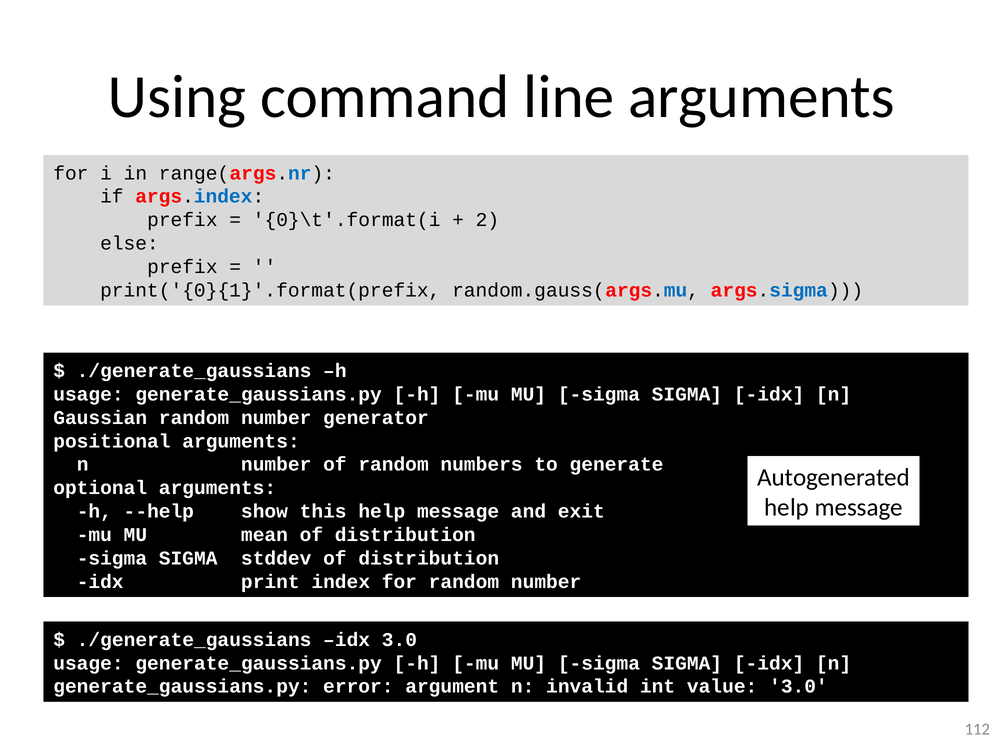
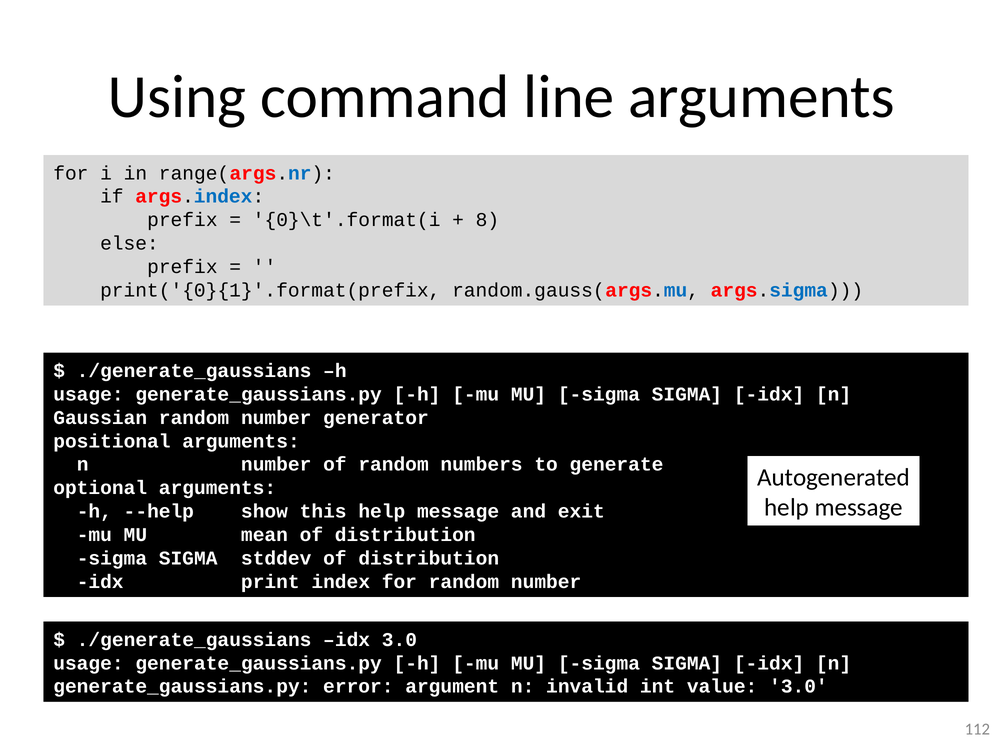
2: 2 -> 8
